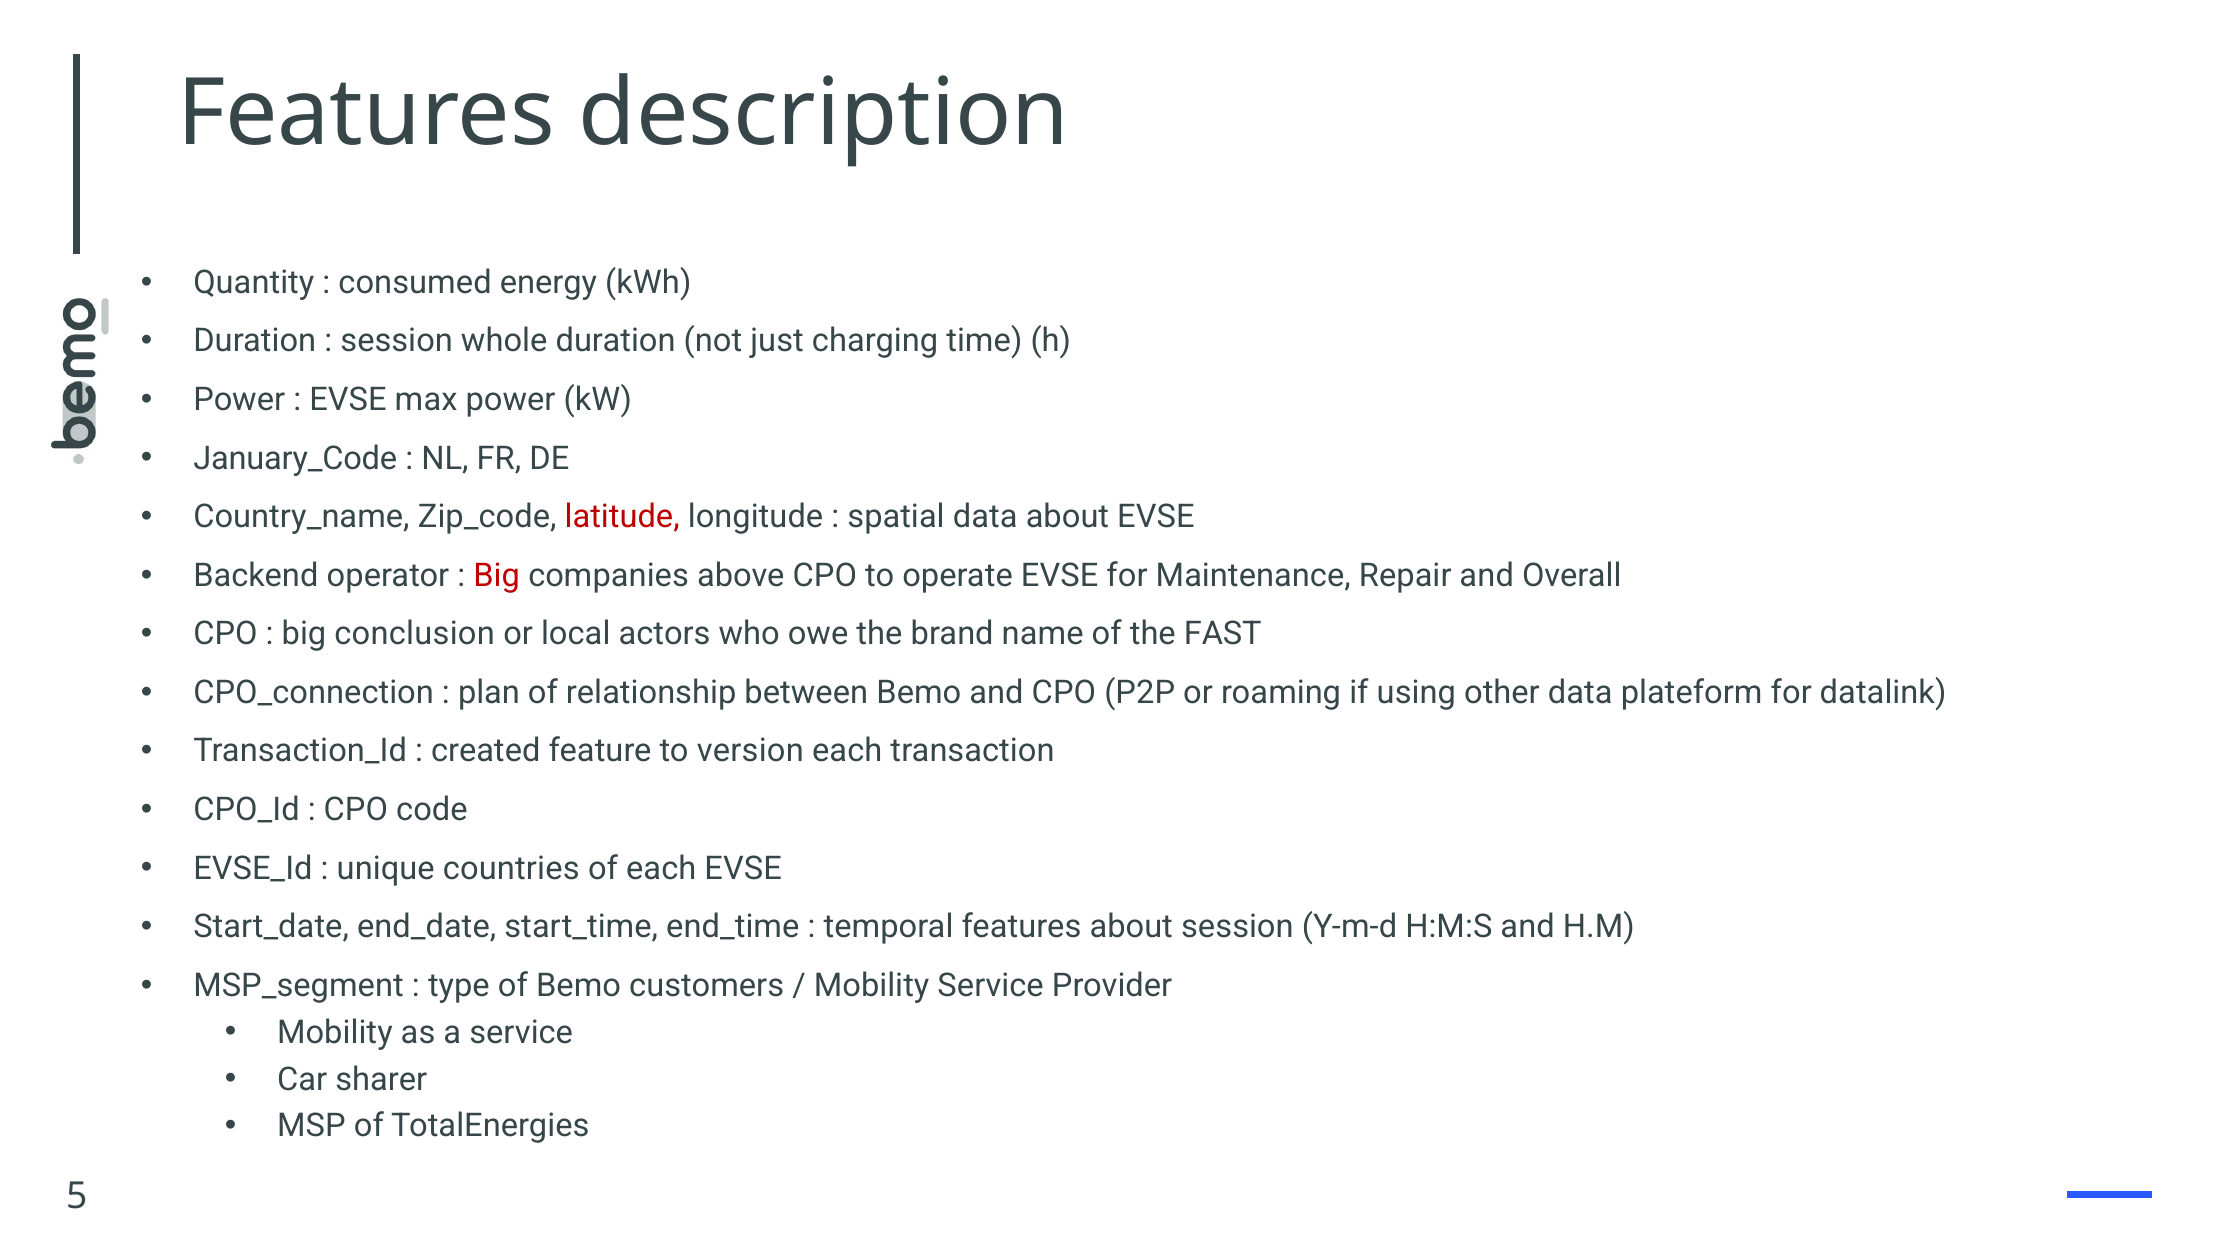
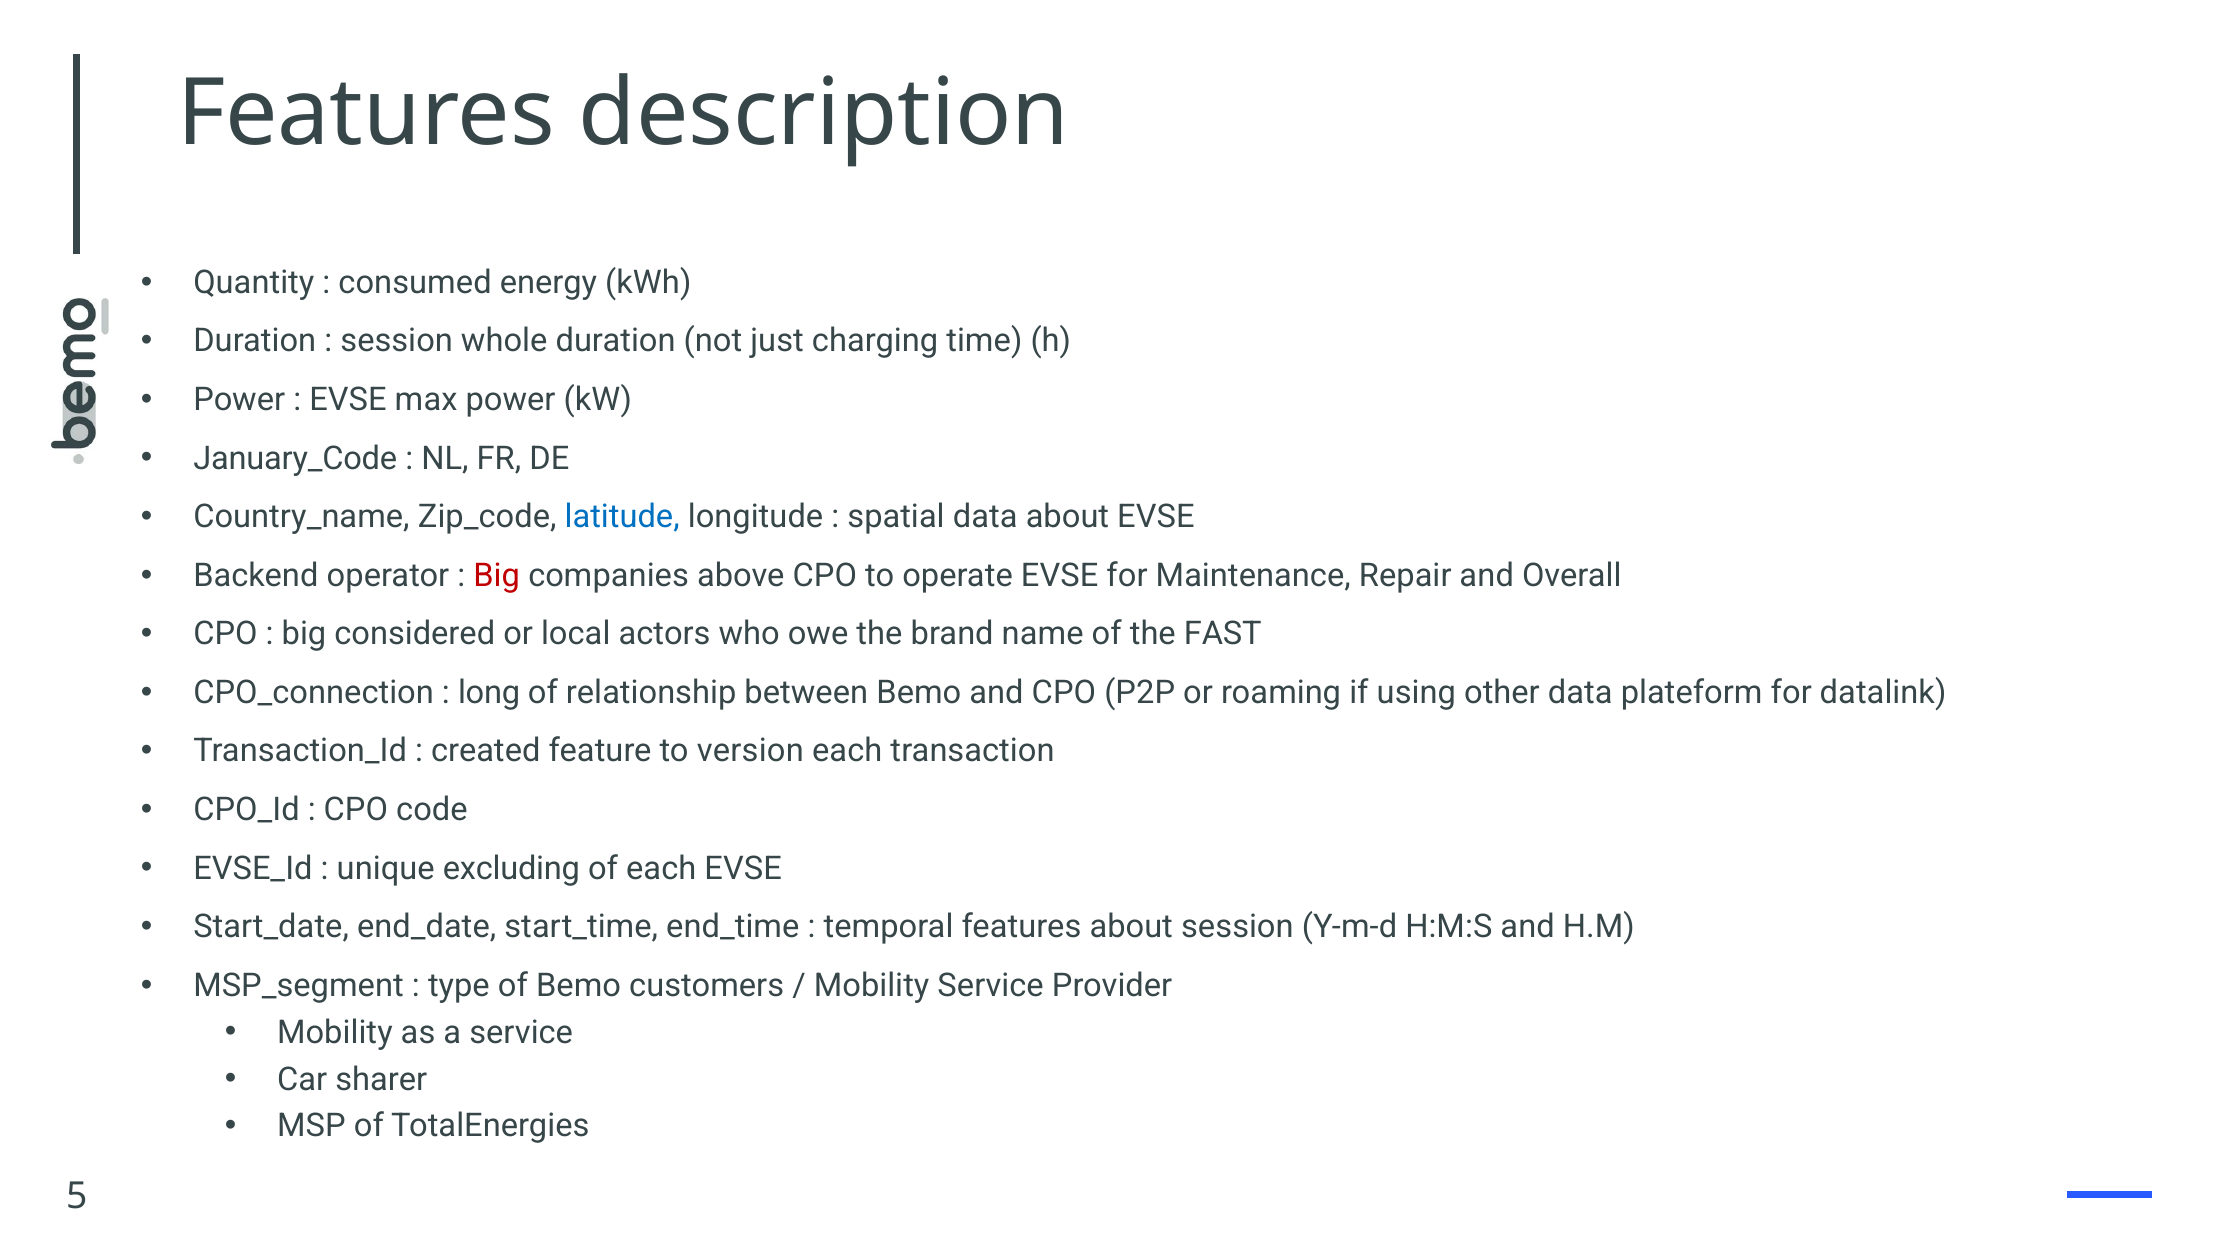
latitude colour: red -> blue
conclusion: conclusion -> considered
plan: plan -> long
countries: countries -> excluding
